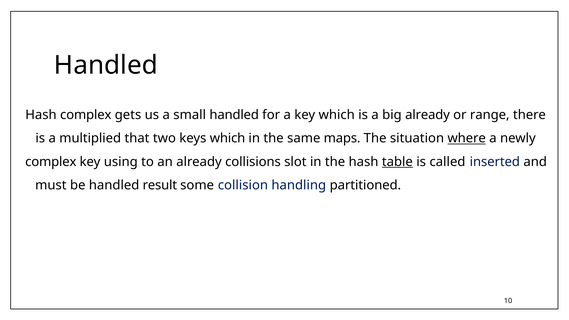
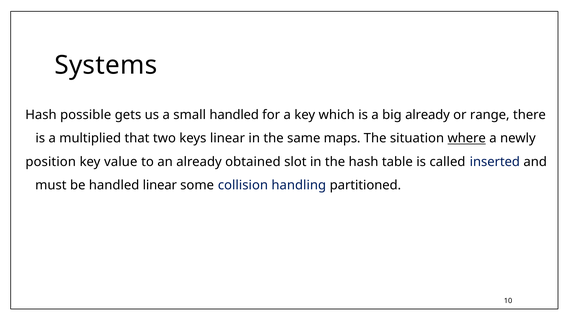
Handled at (106, 65): Handled -> Systems
Hash complex: complex -> possible
keys which: which -> linear
complex at (51, 162): complex -> position
using: using -> value
collisions: collisions -> obtained
table underline: present -> none
handled result: result -> linear
